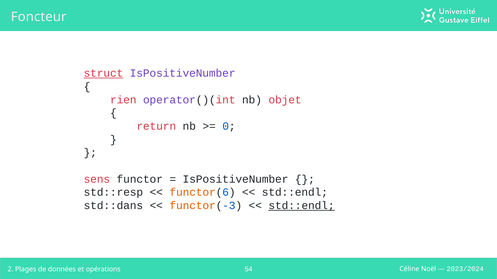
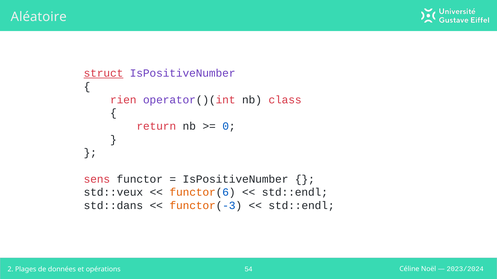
Foncteur: Foncteur -> Aléatoire
objet: objet -> class
std::resp: std::resp -> std::veux
std::endl at (302, 206) underline: present -> none
